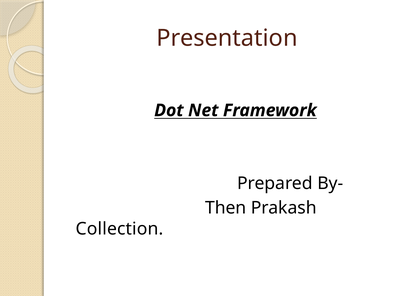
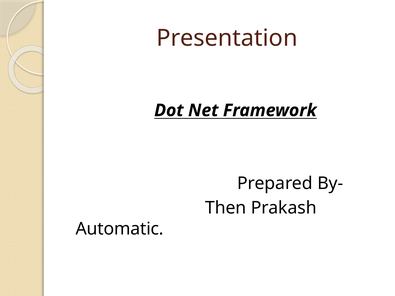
Collection: Collection -> Automatic
